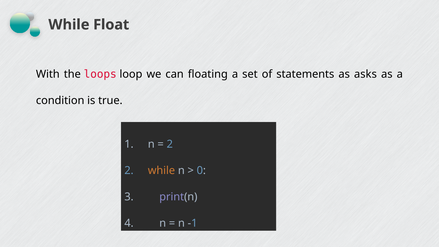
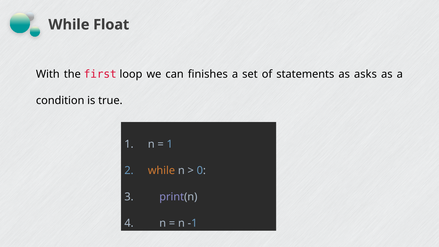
loops: loops -> first
floating: floating -> finishes
2 at (170, 144): 2 -> 1
